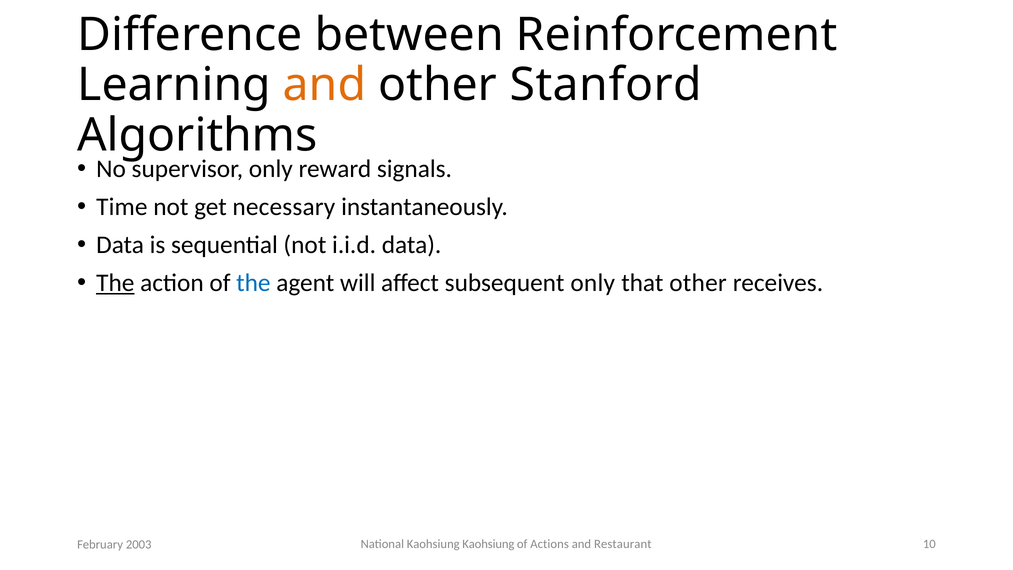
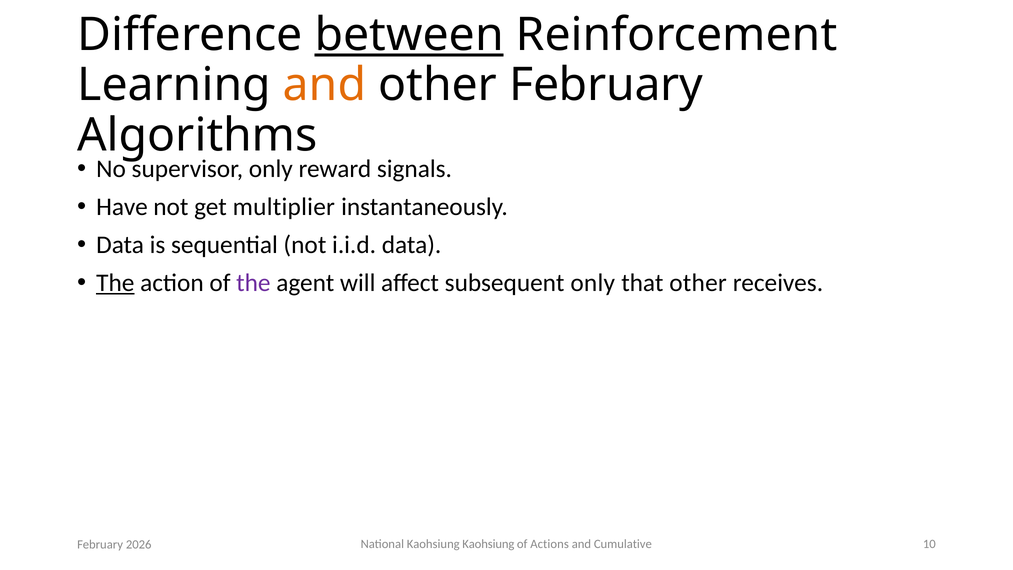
between underline: none -> present
other Stanford: Stanford -> February
Time: Time -> Have
necessary: necessary -> multiplier
the at (253, 283) colour: blue -> purple
Restaurant: Restaurant -> Cumulative
2003: 2003 -> 2026
